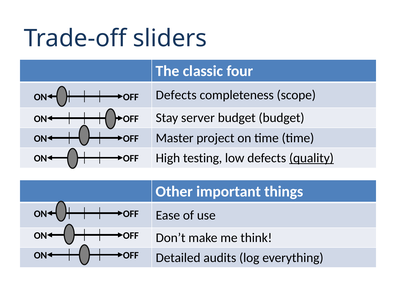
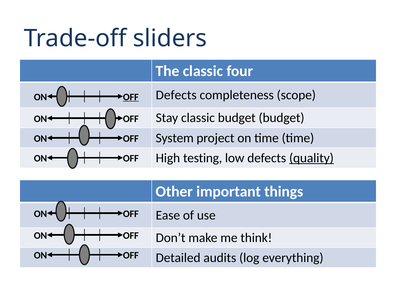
OFF at (131, 97) underline: none -> present
Stay server: server -> classic
Master: Master -> System
